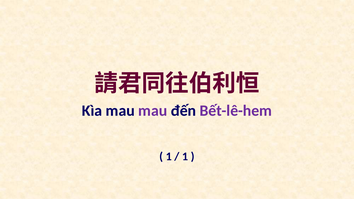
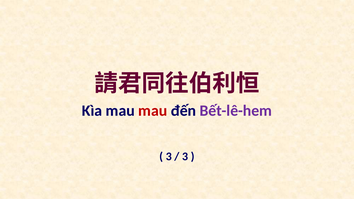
mau at (153, 111) colour: purple -> red
1 at (169, 157): 1 -> 3
1 at (185, 157): 1 -> 3
